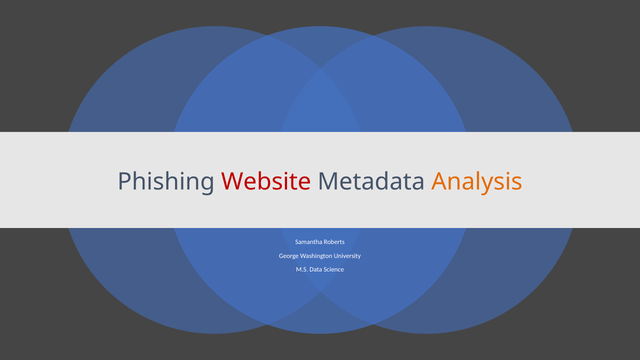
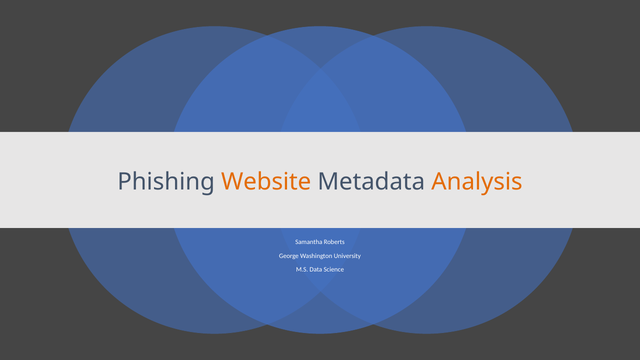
Website colour: red -> orange
